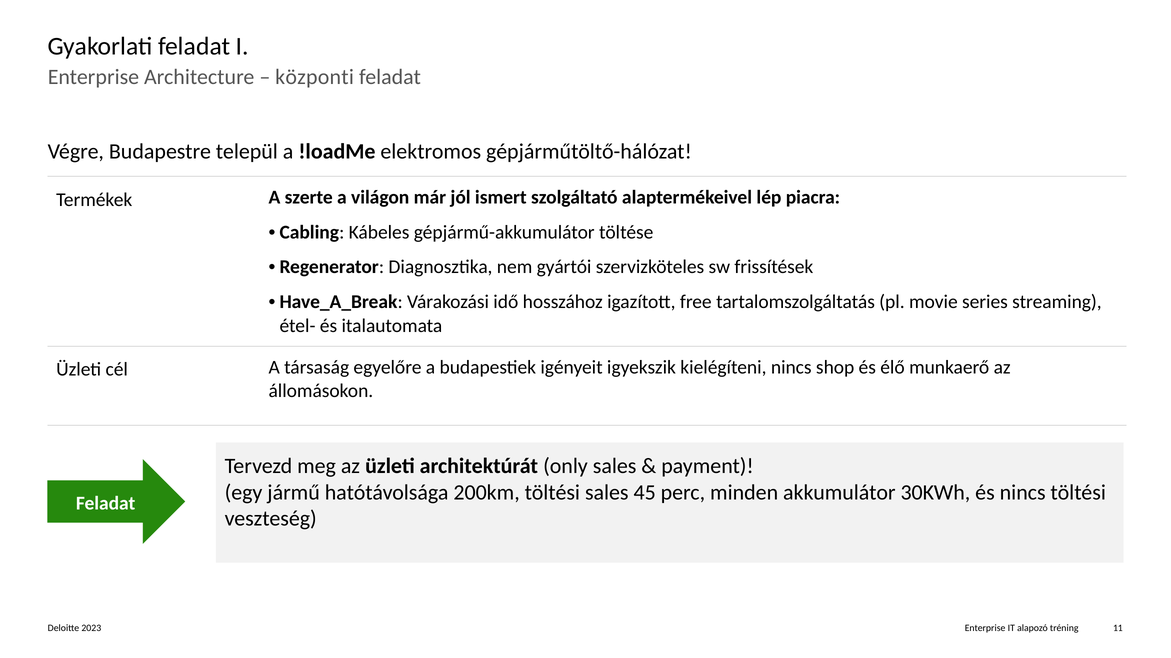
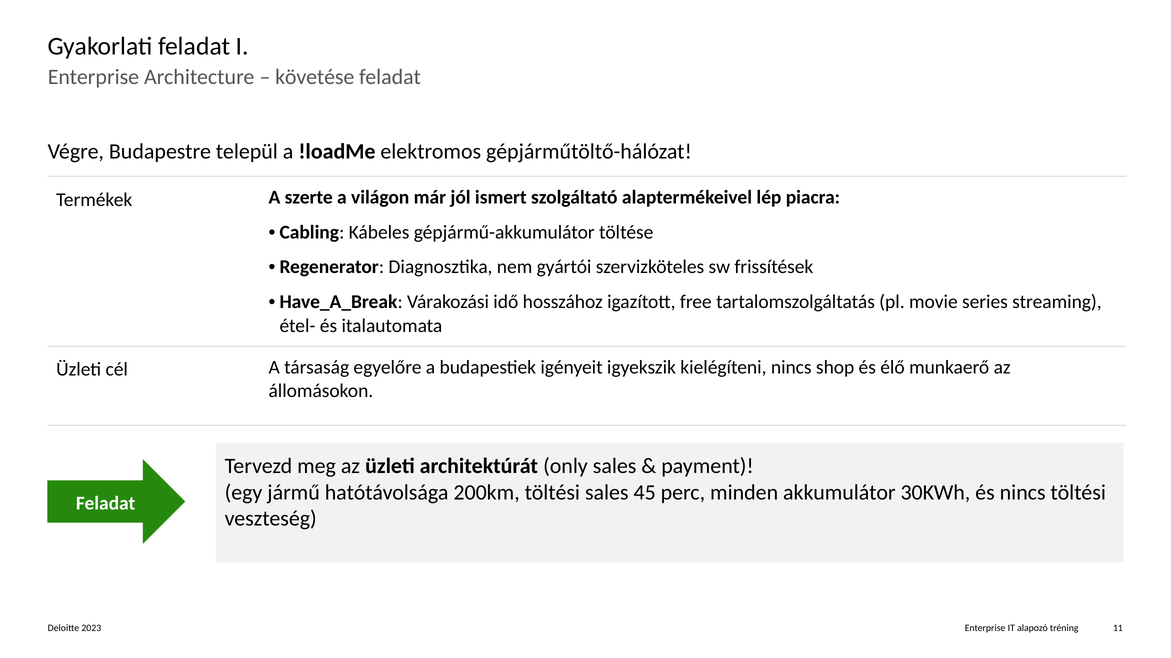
központi: központi -> követése
